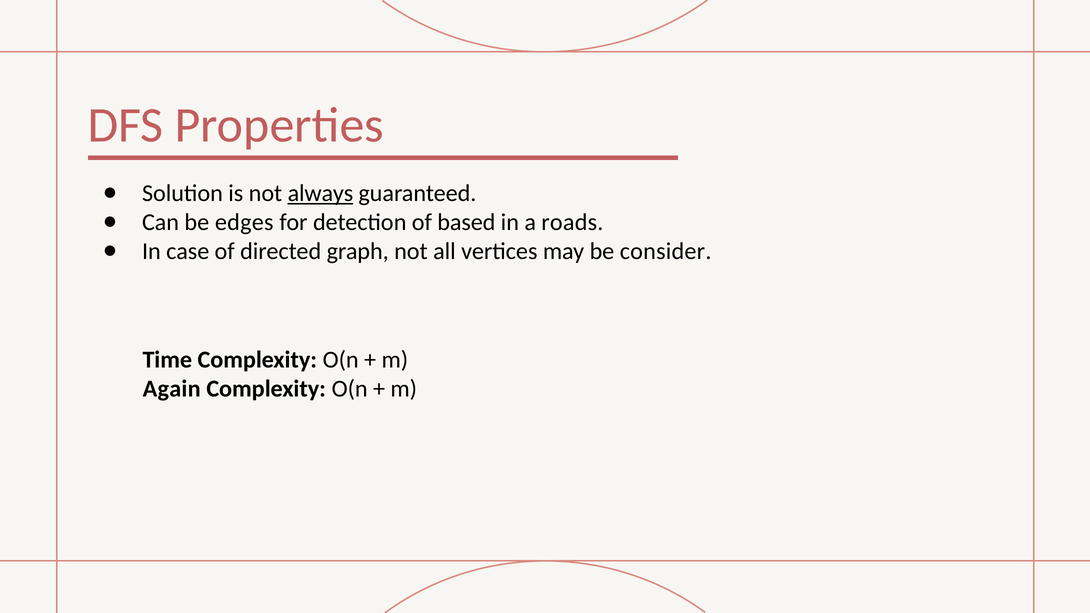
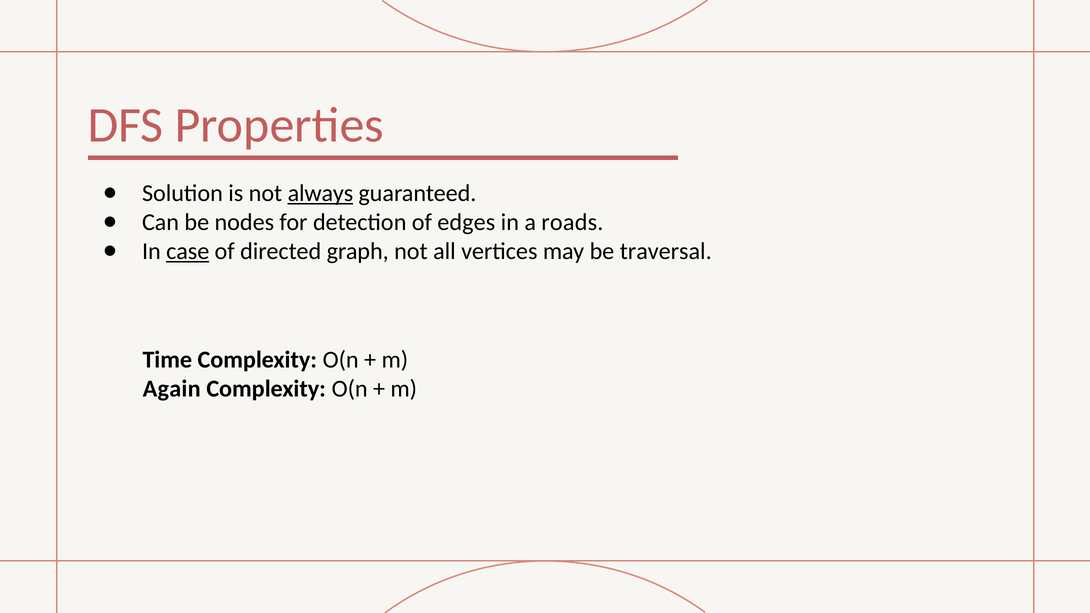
edges: edges -> nodes
based: based -> edges
case underline: none -> present
consider: consider -> traversal
